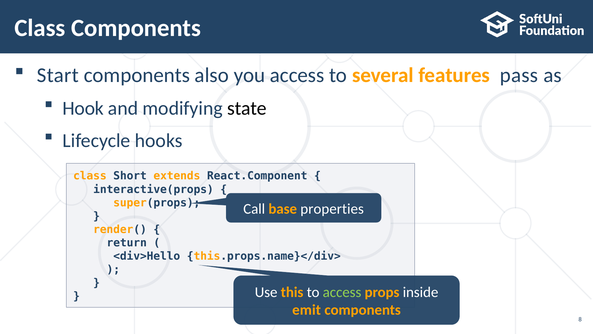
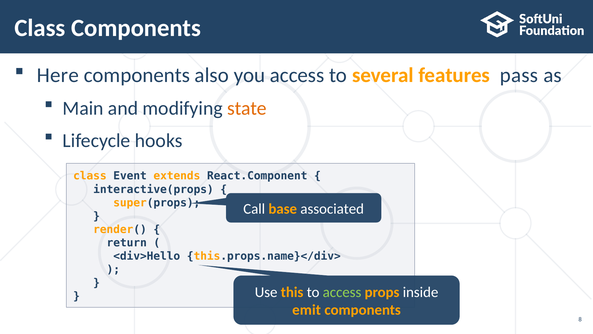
Start: Start -> Here
Hook: Hook -> Main
state colour: black -> orange
Short: Short -> Event
properties: properties -> associated
